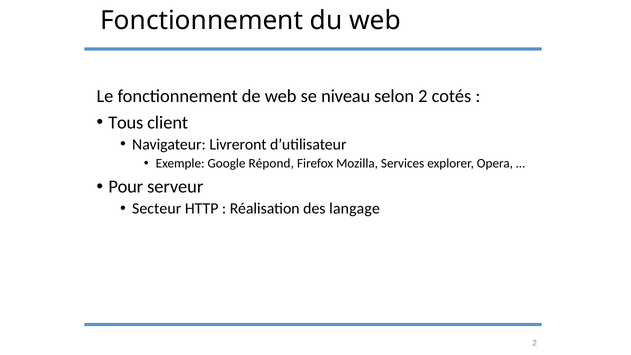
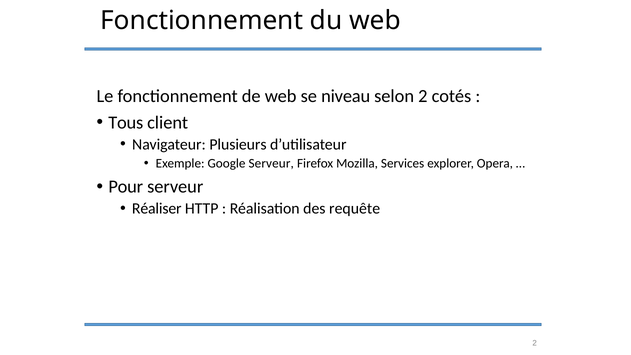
Livreront: Livreront -> Plusieurs
Google Répond: Répond -> Serveur
Secteur: Secteur -> Réaliser
langage: langage -> requête
